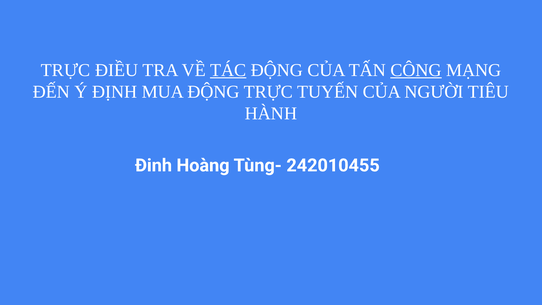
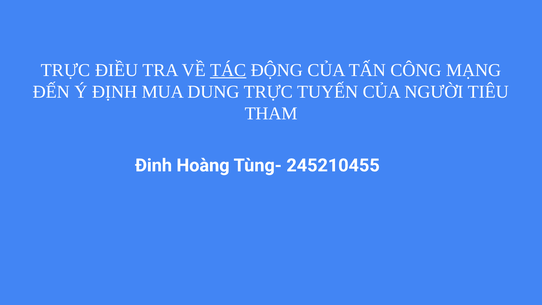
CÔNG underline: present -> none
MUA ĐỘNG: ĐỘNG -> DUNG
HÀNH: HÀNH -> THAM
242010455: 242010455 -> 245210455
